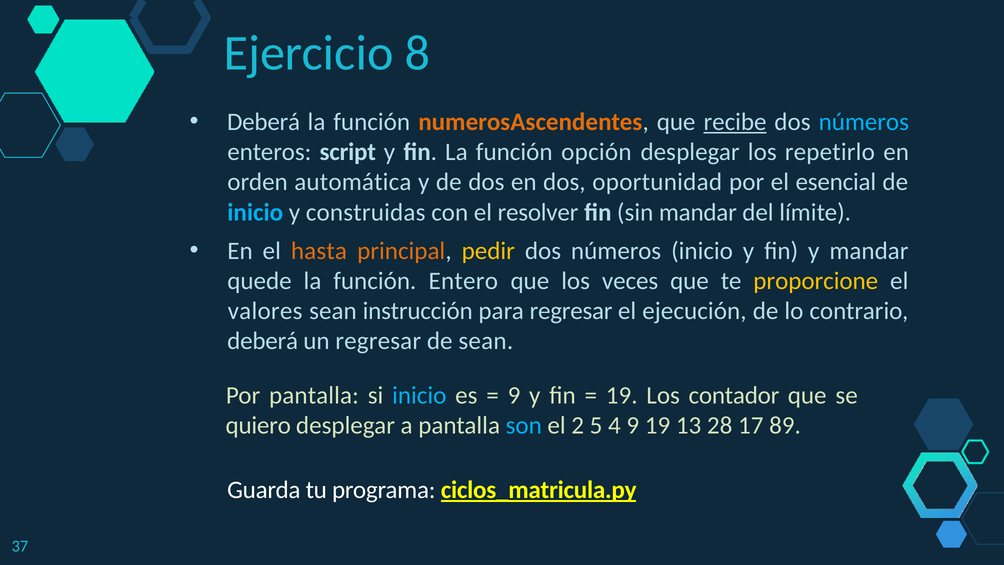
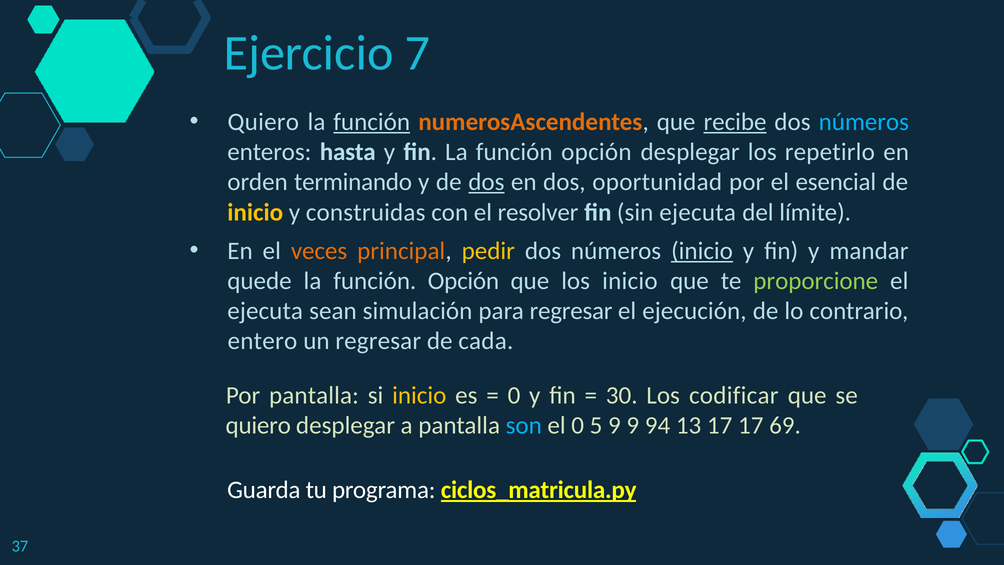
8: 8 -> 7
Deberá at (264, 122): Deberá -> Quiero
función at (372, 122) underline: none -> present
script: script -> hasta
automática: automática -> terminando
dos at (486, 182) underline: none -> present
inicio at (255, 212) colour: light blue -> yellow
sin mandar: mandar -> ejecuta
hasta: hasta -> veces
inicio at (702, 251) underline: none -> present
Entero at (463, 281): Entero -> Opción
los veces: veces -> inicio
proporcione colour: yellow -> light green
valores at (265, 311): valores -> ejecuta
instrucción: instrucción -> simulación
deberá at (263, 341): deberá -> entero
de sean: sean -> cada
inicio at (419, 395) colour: light blue -> yellow
9 at (514, 395): 9 -> 0
19 at (622, 395): 19 -> 30
contador: contador -> codificar
el 2: 2 -> 0
5 4: 4 -> 9
9 19: 19 -> 94
13 28: 28 -> 17
89: 89 -> 69
